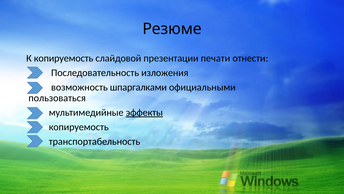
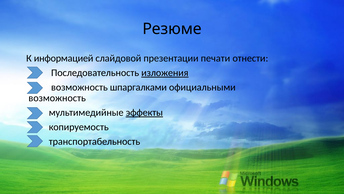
К копируемость: копируемость -> информацией
изложения underline: none -> present
пользоваться at (57, 98): пользоваться -> возможность
